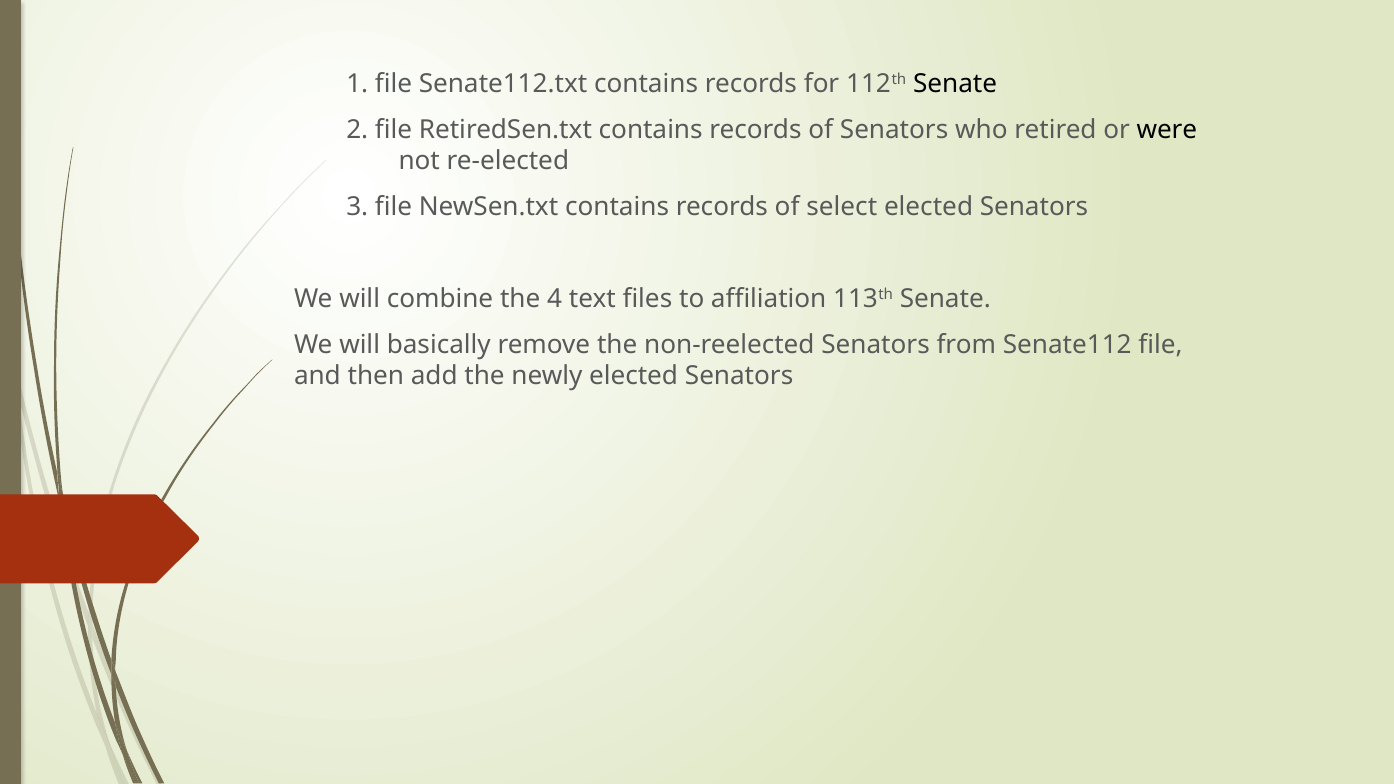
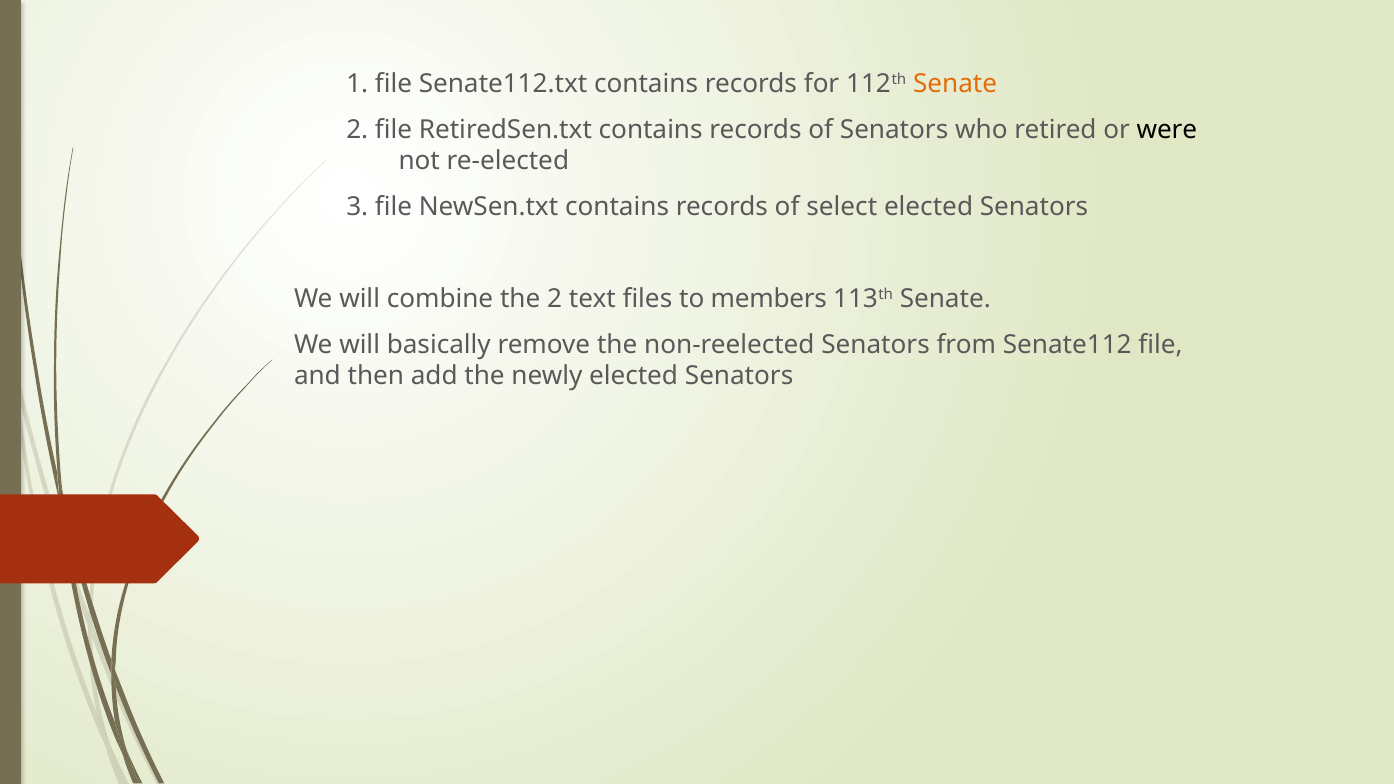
Senate at (955, 84) colour: black -> orange
the 4: 4 -> 2
affiliation: affiliation -> members
